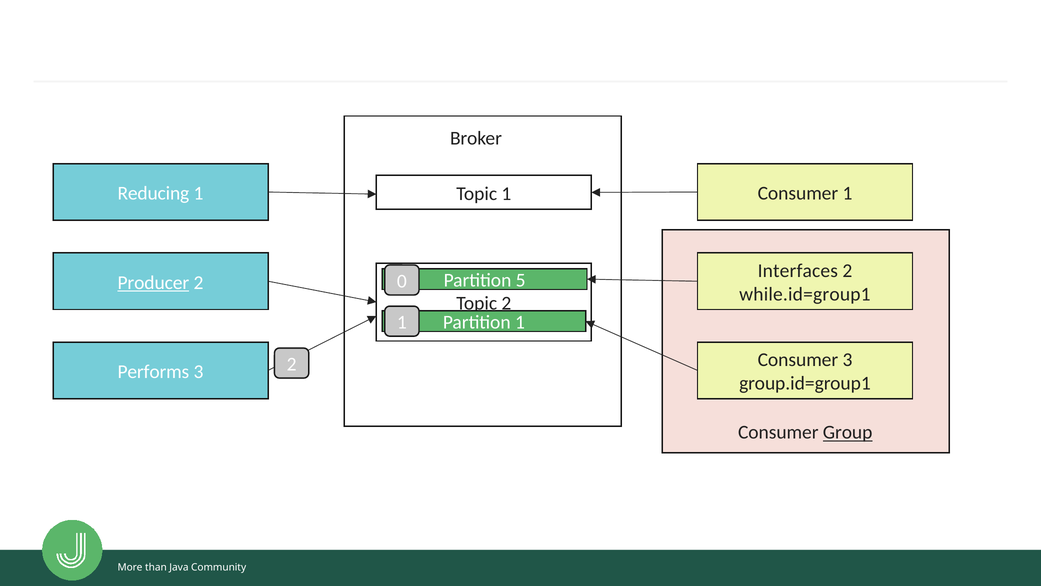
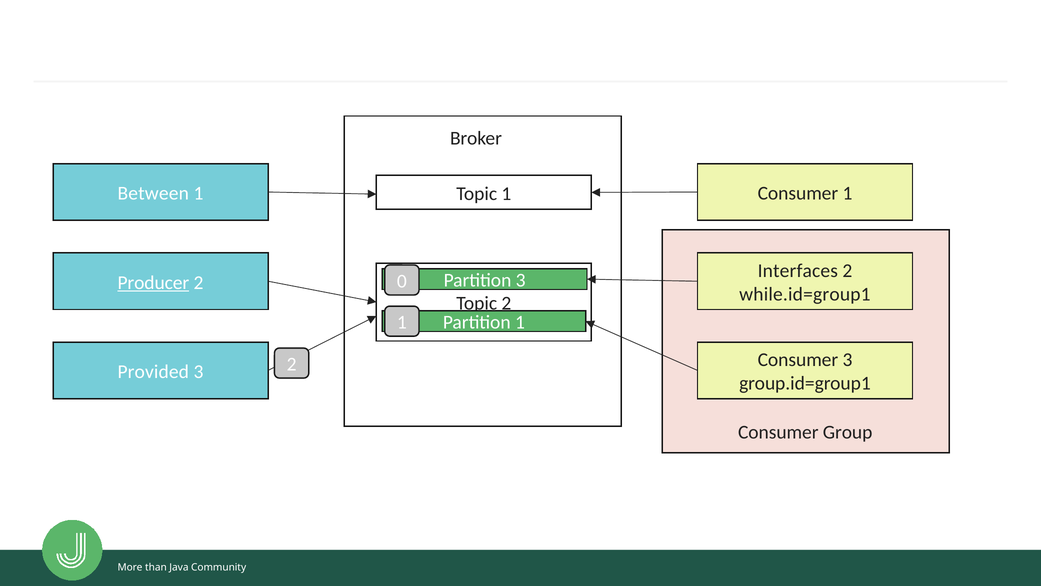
Reducing: Reducing -> Between
5 at (521, 280): 5 -> 3
Performs: Performs -> Provided
Group underline: present -> none
